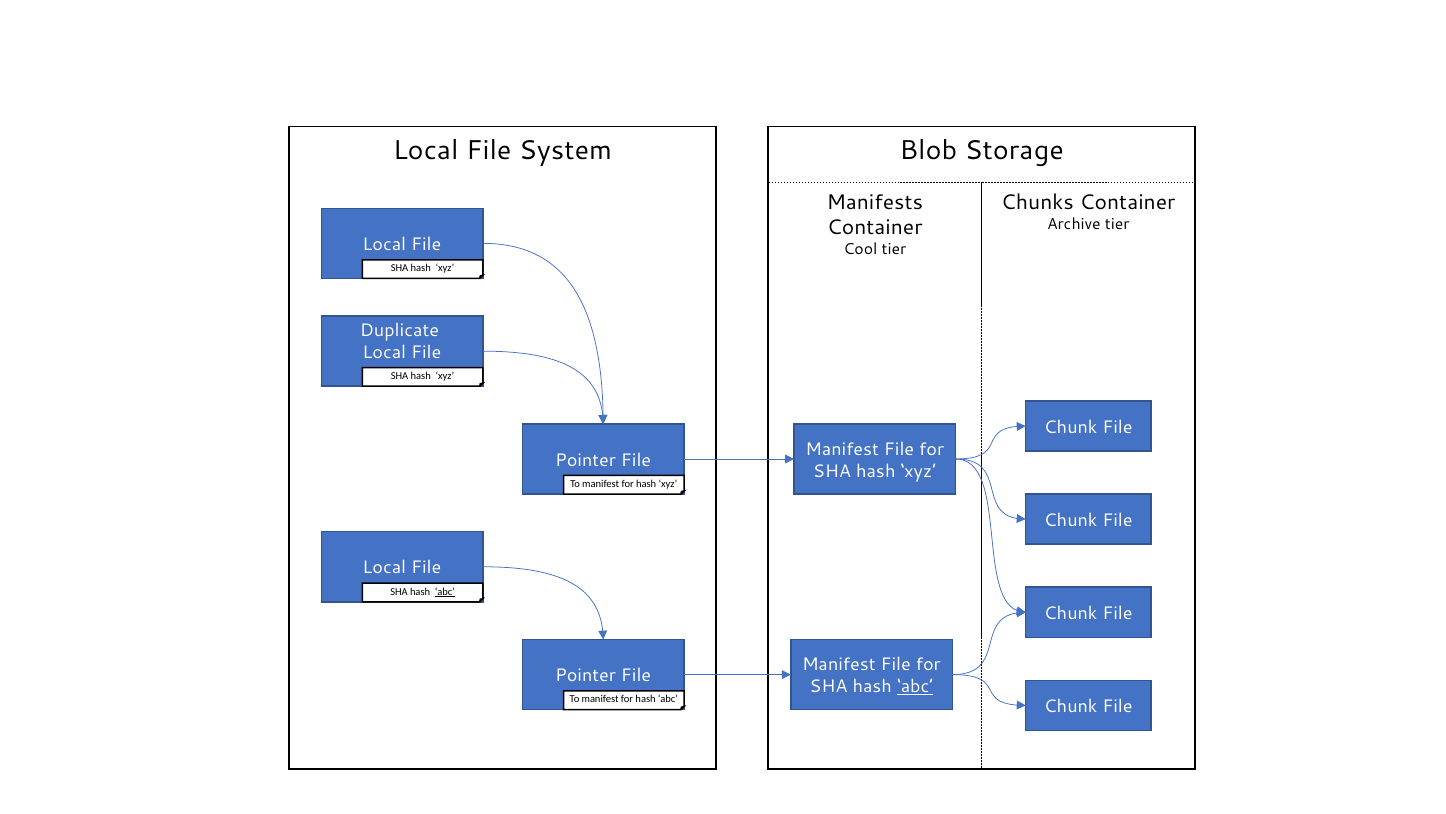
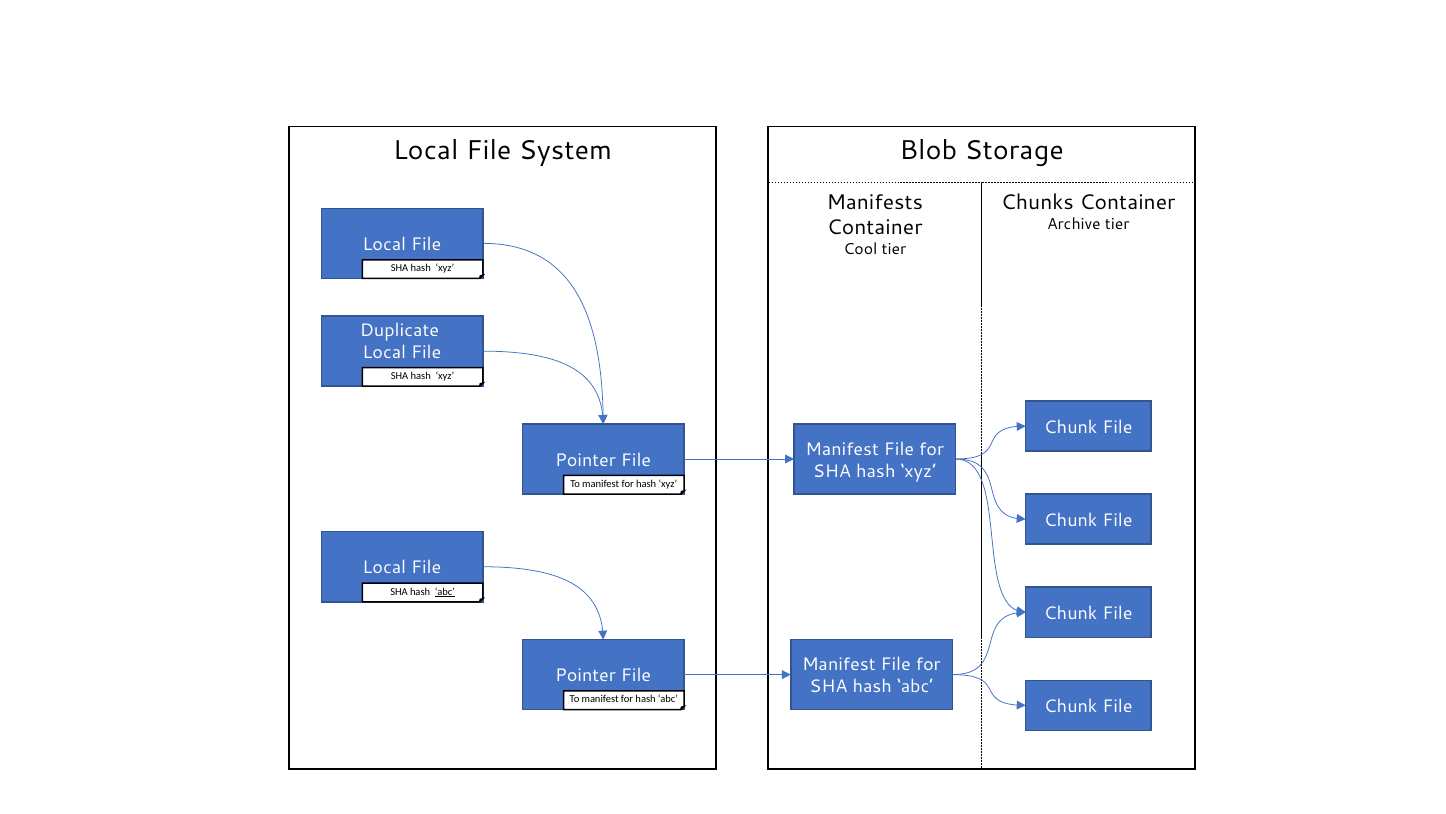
abc at (915, 686) underline: present -> none
